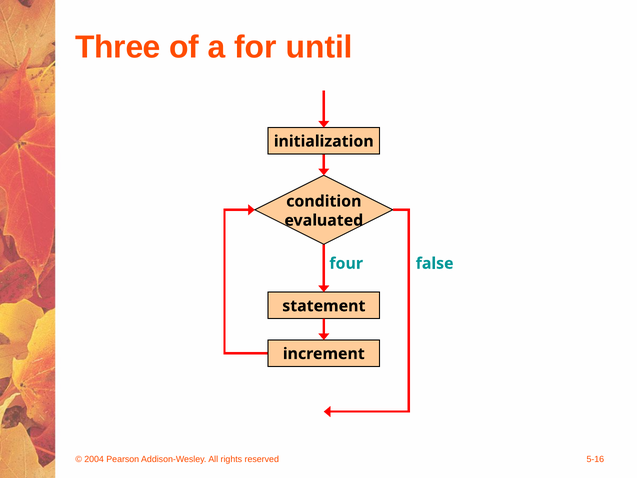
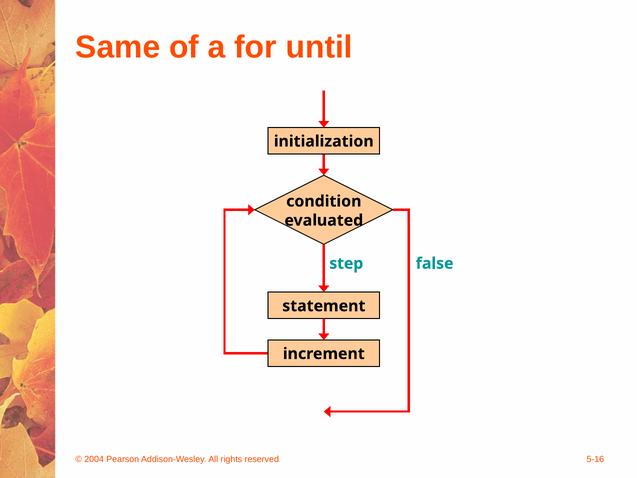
Three: Three -> Same
four: four -> step
